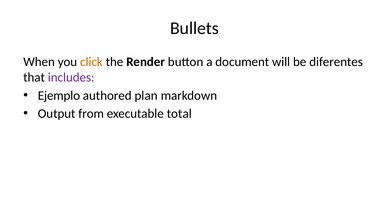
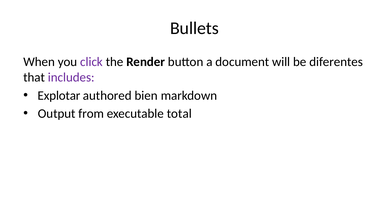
click colour: orange -> purple
Ejemplo: Ejemplo -> Explotar
plan: plan -> bien
